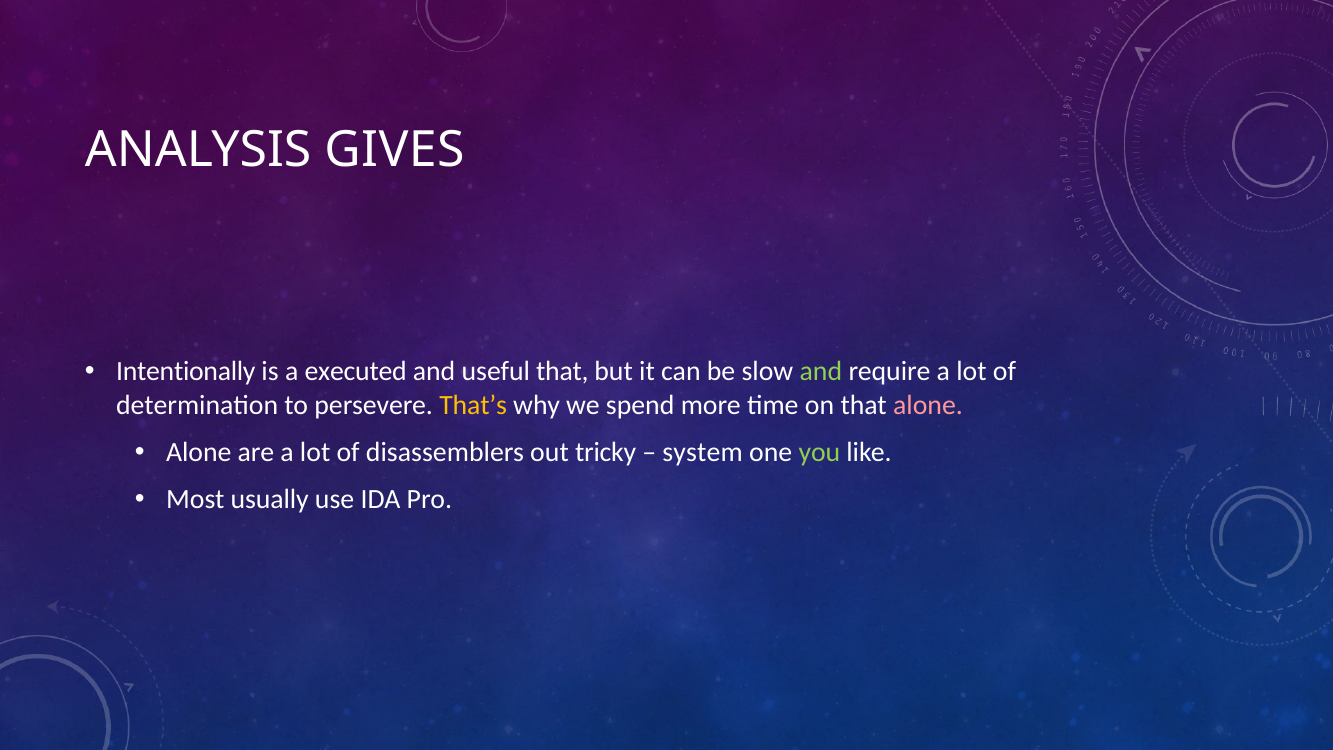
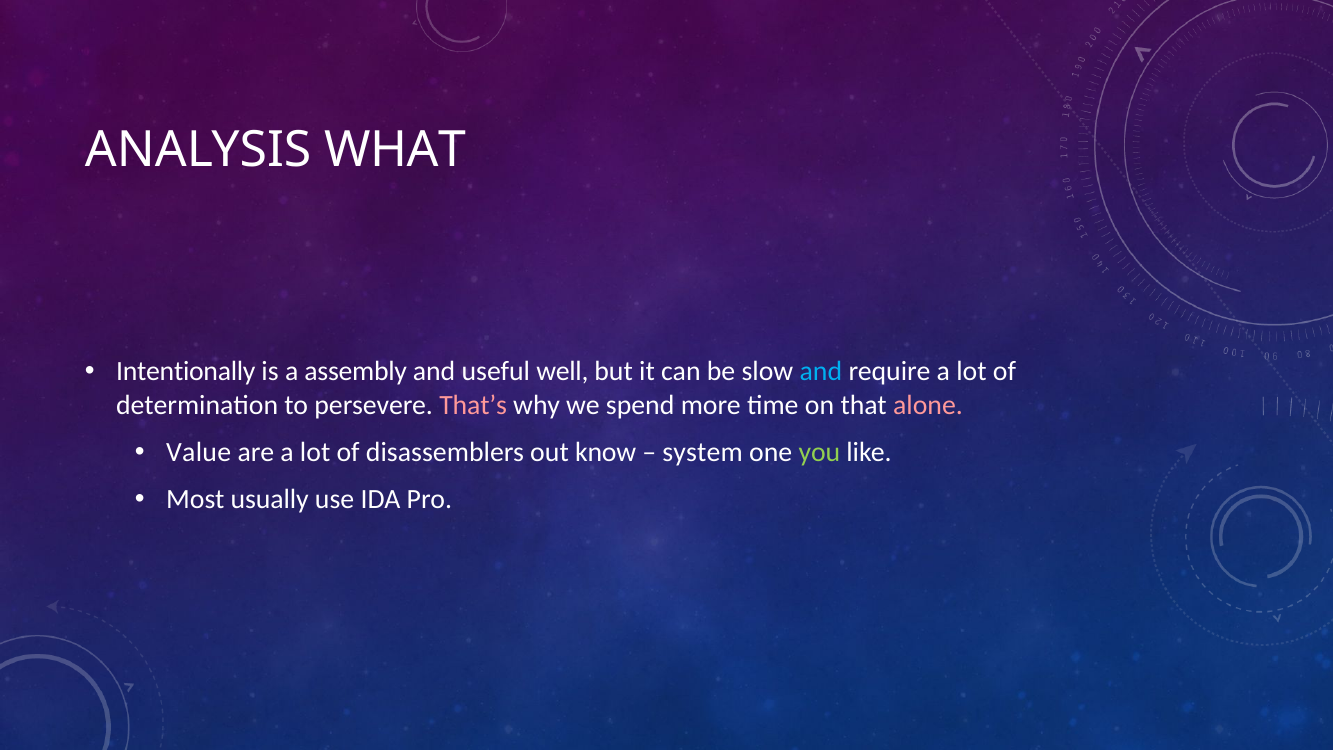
GIVES: GIVES -> WHAT
executed: executed -> assembly
useful that: that -> well
and at (821, 372) colour: light green -> light blue
That’s colour: yellow -> pink
Alone at (199, 452): Alone -> Value
tricky: tricky -> know
